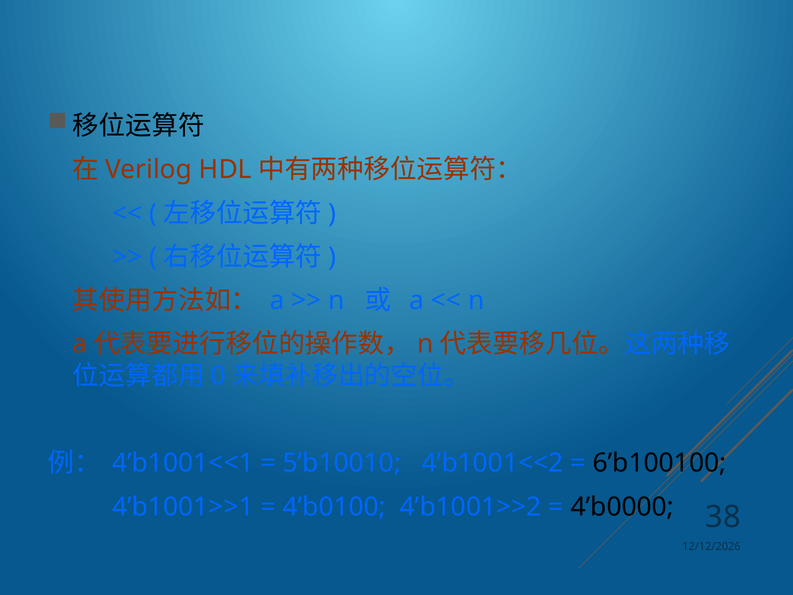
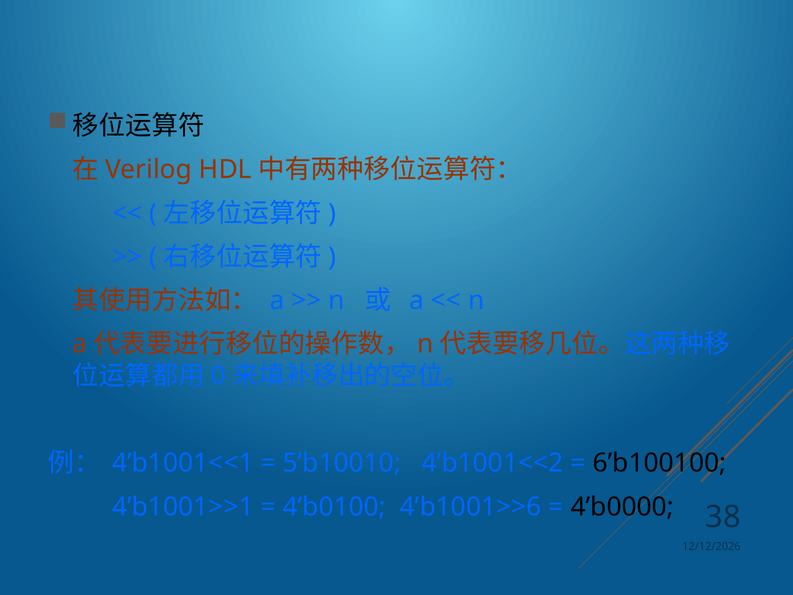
4’b1001>>2: 4’b1001>>2 -> 4’b1001>>6
